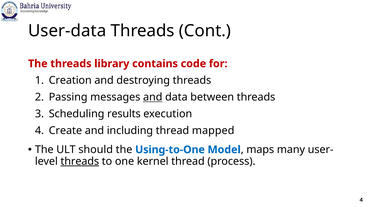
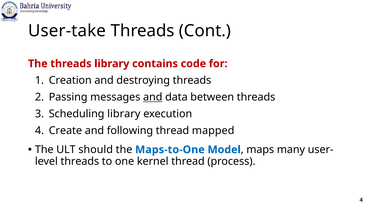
User-data: User-data -> User-take
Scheduling results: results -> library
including: including -> following
Using-to-One: Using-to-One -> Maps-to-One
threads at (80, 161) underline: present -> none
